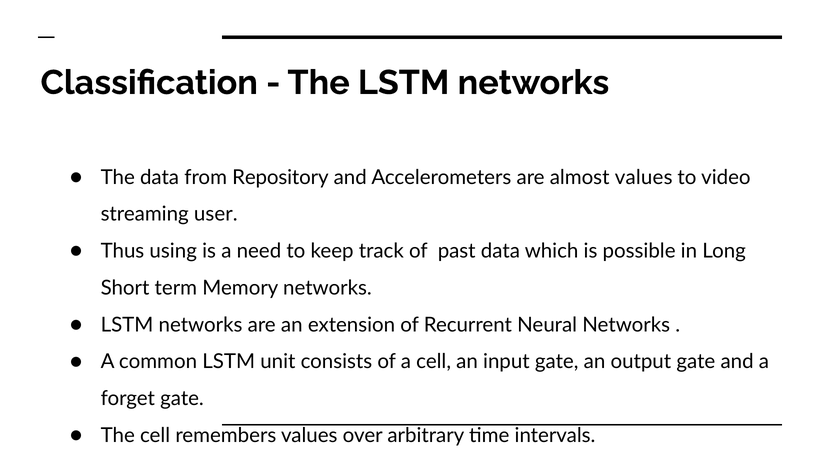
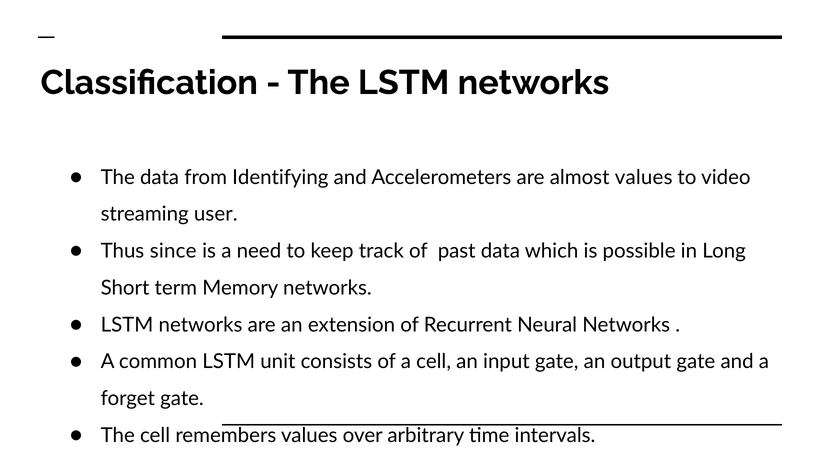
Repository: Repository -> Identifying
using: using -> since
